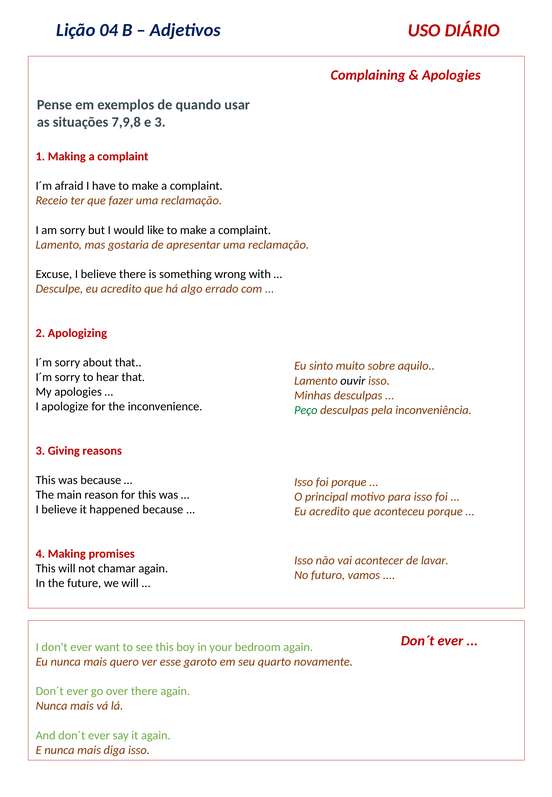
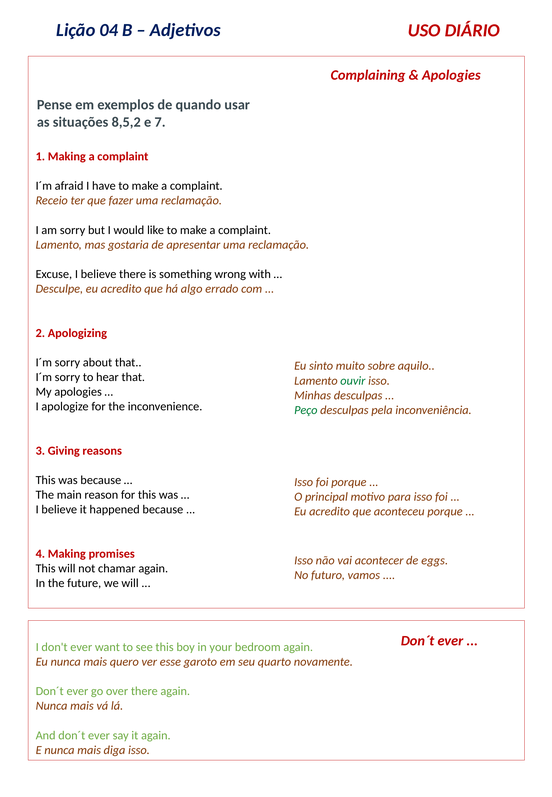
7,9,8: 7,9,8 -> 8,5,2
e 3: 3 -> 7
ouvir colour: black -> green
lavar: lavar -> eggs
